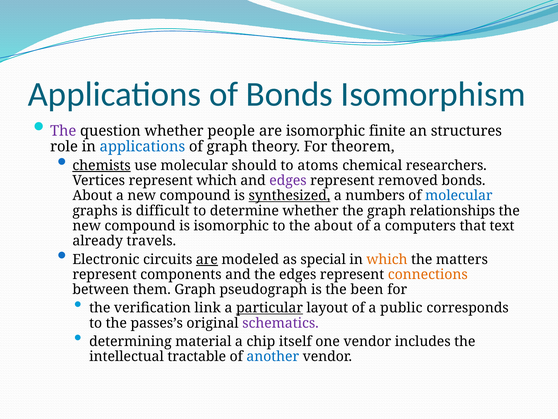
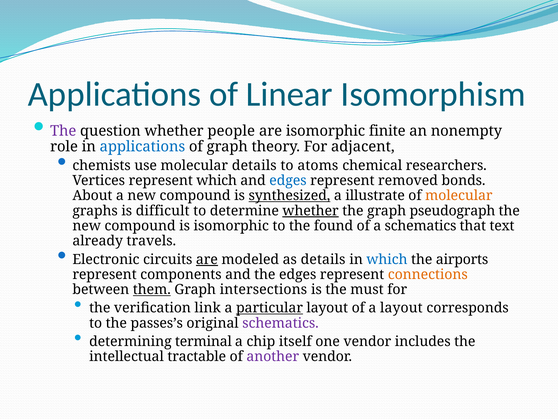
of Bonds: Bonds -> Linear
structures: structures -> nonempty
theorem: theorem -> adjacent
chemists underline: present -> none
molecular should: should -> details
edges at (288, 180) colour: purple -> blue
numbers: numbers -> illustrate
molecular at (459, 195) colour: blue -> orange
whether at (311, 211) underline: none -> present
relationships: relationships -> pseudograph
the about: about -> found
a computers: computers -> schematics
as special: special -> details
which at (387, 259) colour: orange -> blue
matters: matters -> airports
them underline: none -> present
pseudograph: pseudograph -> intersections
been: been -> must
a public: public -> layout
material: material -> terminal
another colour: blue -> purple
